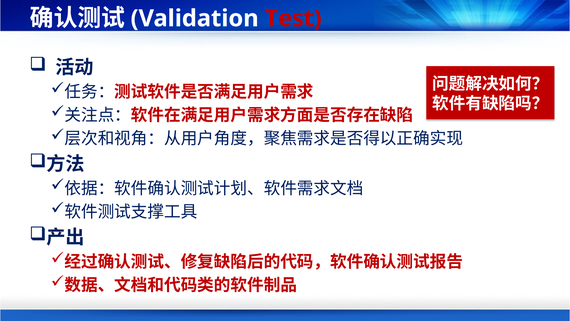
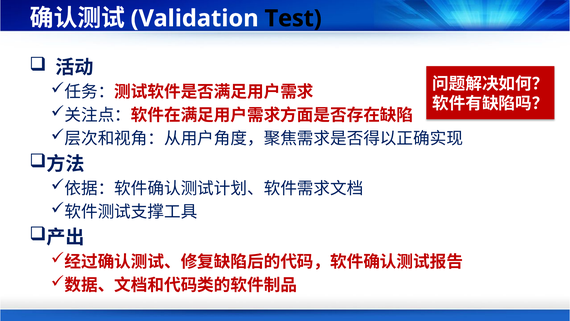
Test colour: red -> black
